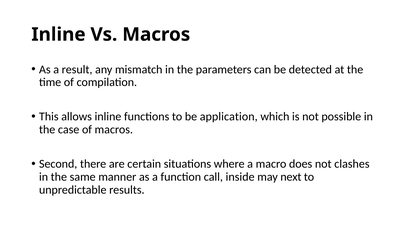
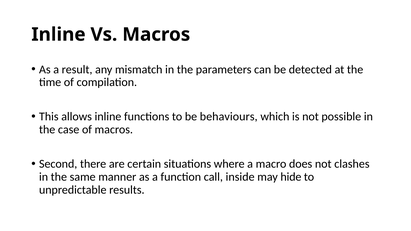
application: application -> behaviours
next: next -> hide
